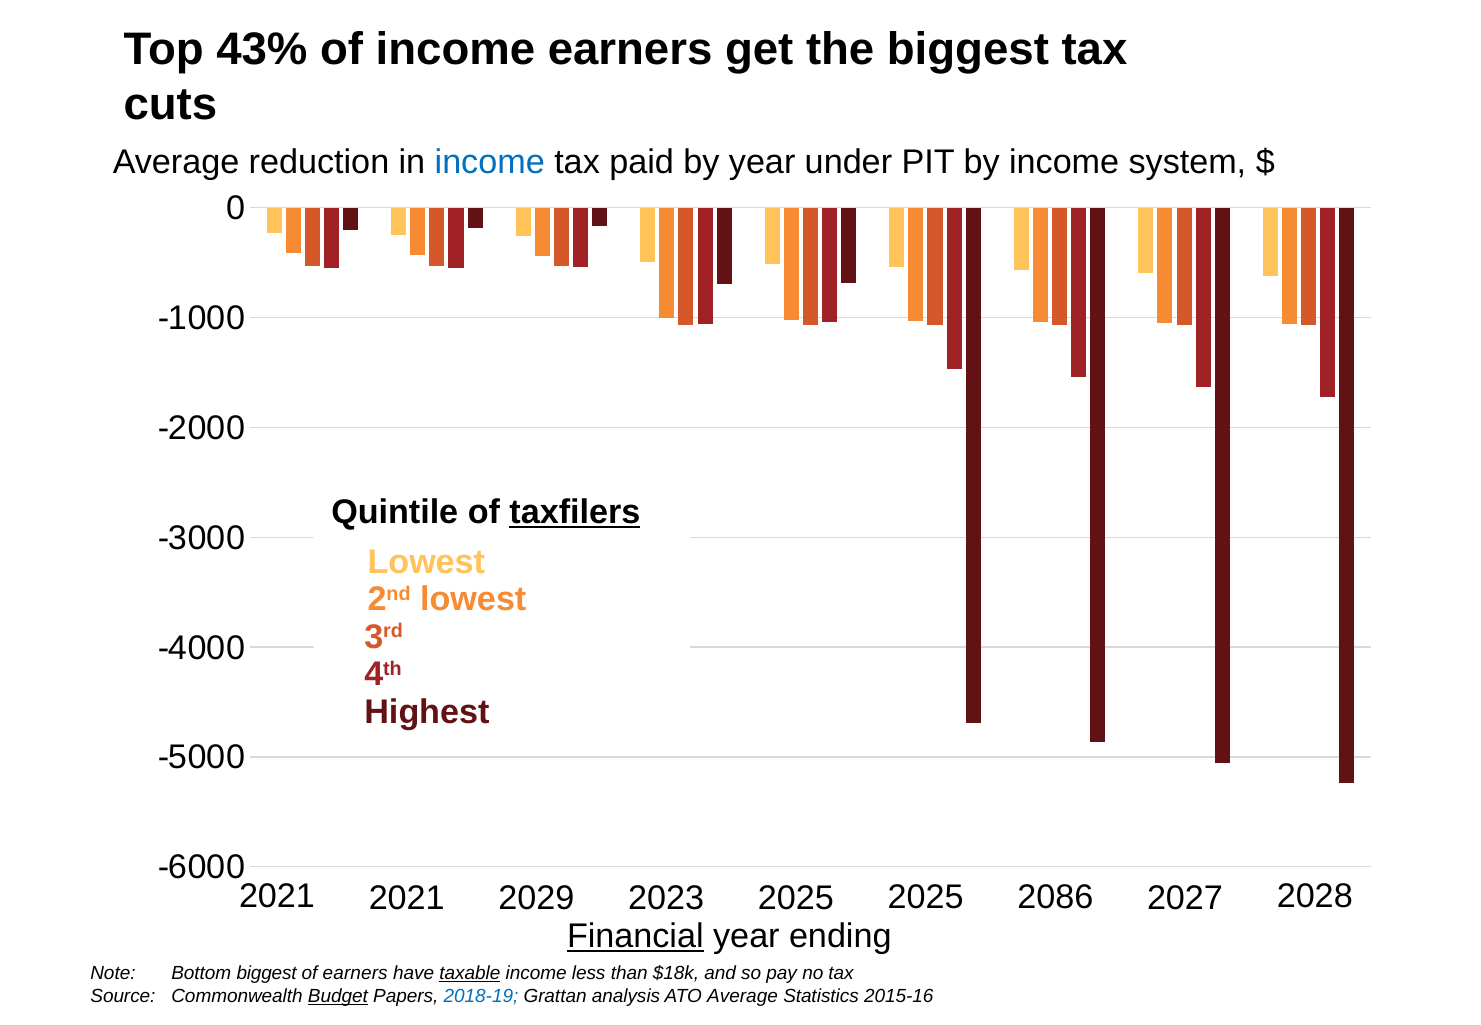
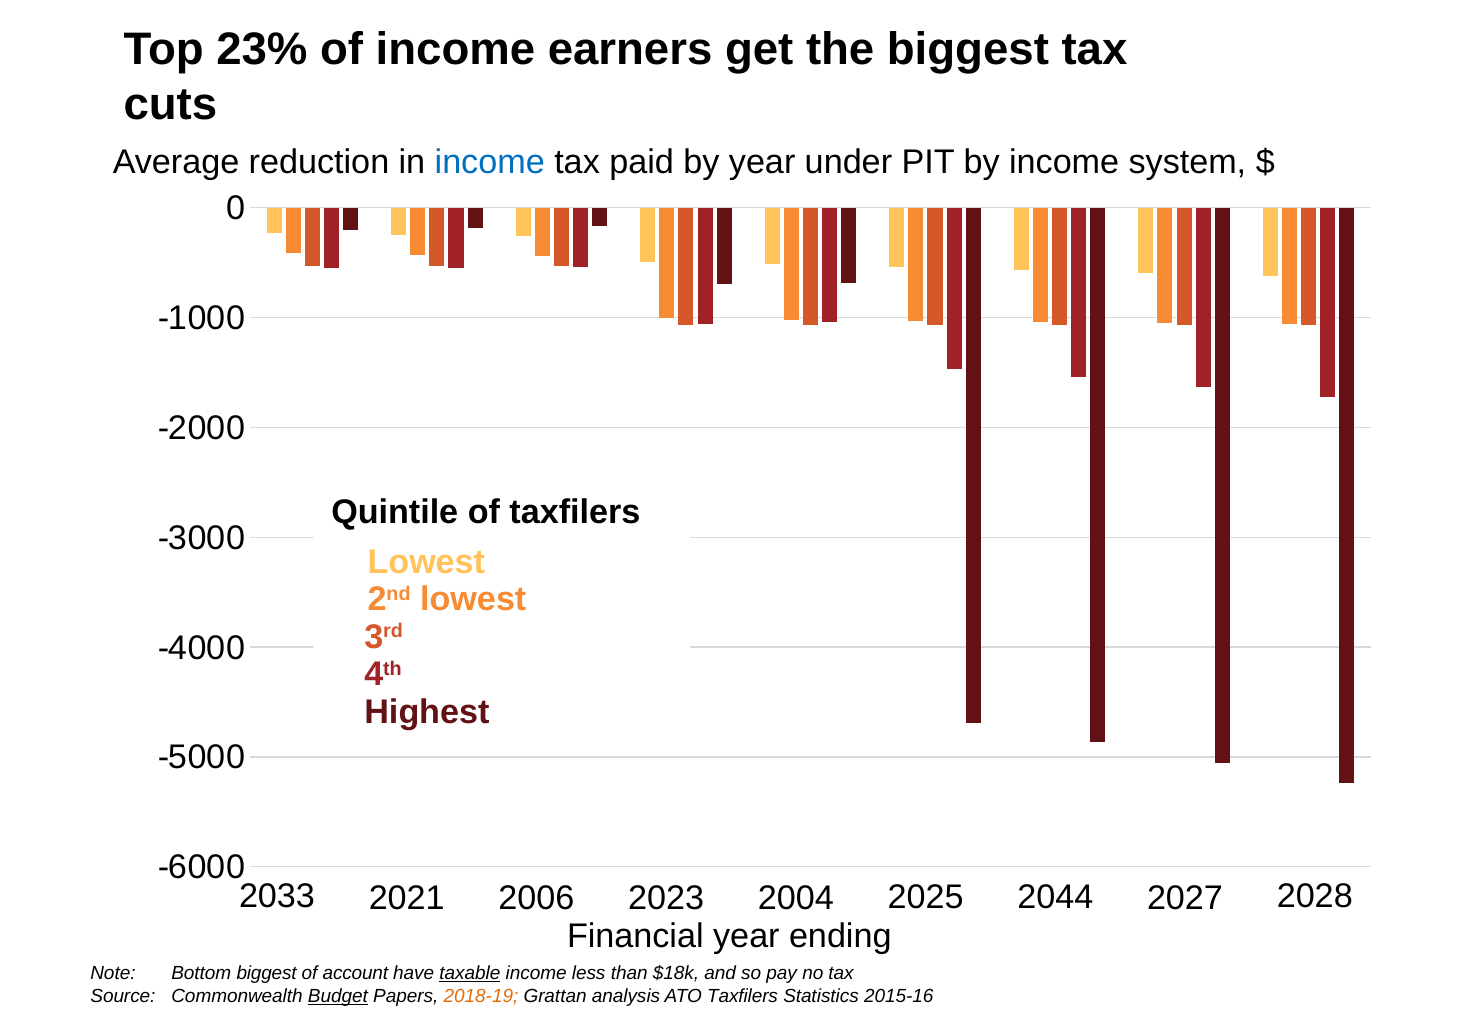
43%: 43% -> 23%
taxfilers at (575, 513) underline: present -> none
2021 at (277, 897): 2021 -> 2033
2029: 2029 -> 2006
2023 2025: 2025 -> 2004
2086: 2086 -> 2044
Financial underline: present -> none
of earners: earners -> account
2018-19 colour: blue -> orange
ATO Average: Average -> Taxfilers
